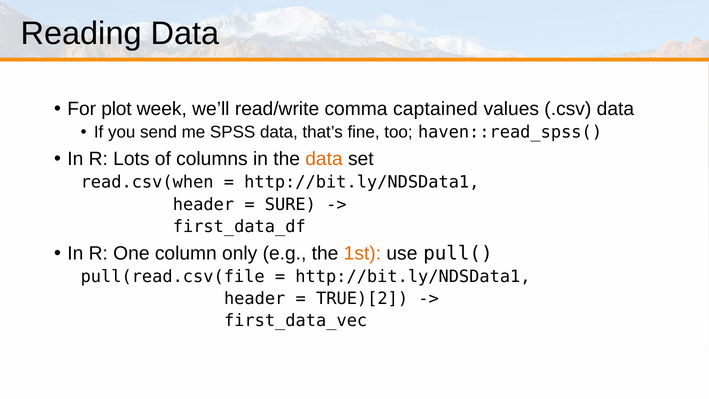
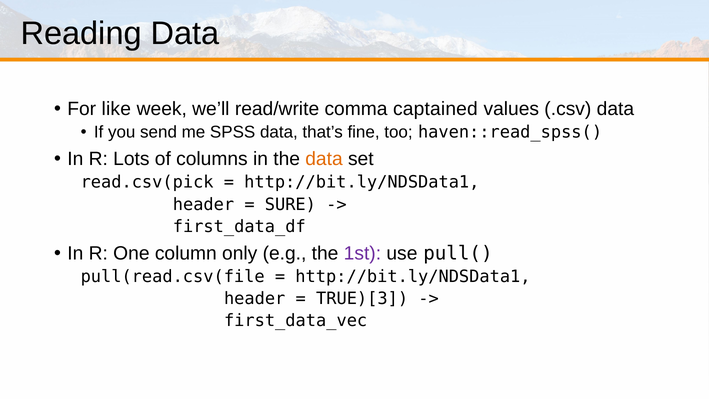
plot: plot -> like
read.csv(when: read.csv(when -> read.csv(pick
1st colour: orange -> purple
TRUE)[2: TRUE)[2 -> TRUE)[3
